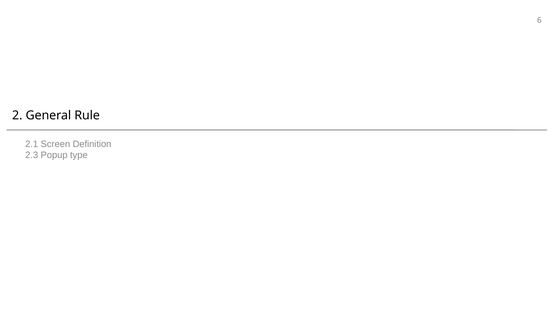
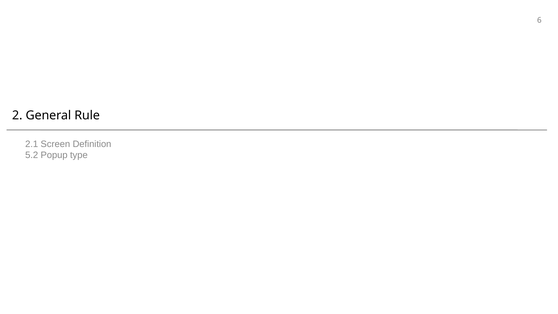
2.3: 2.3 -> 5.2
